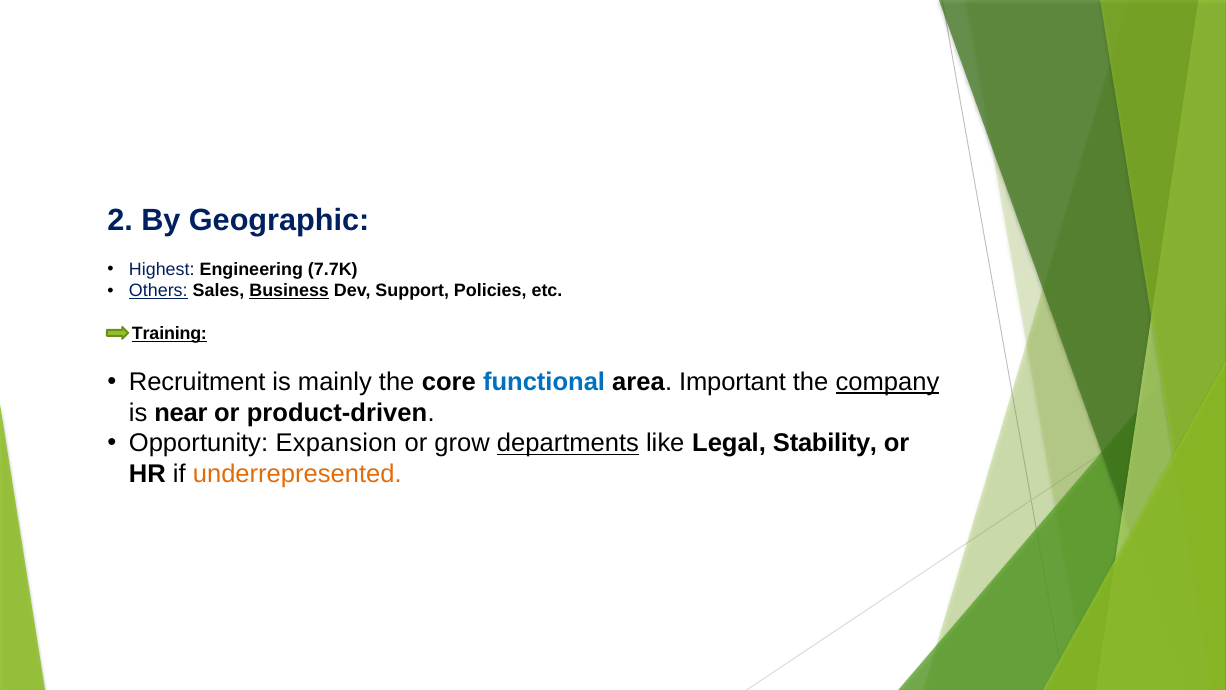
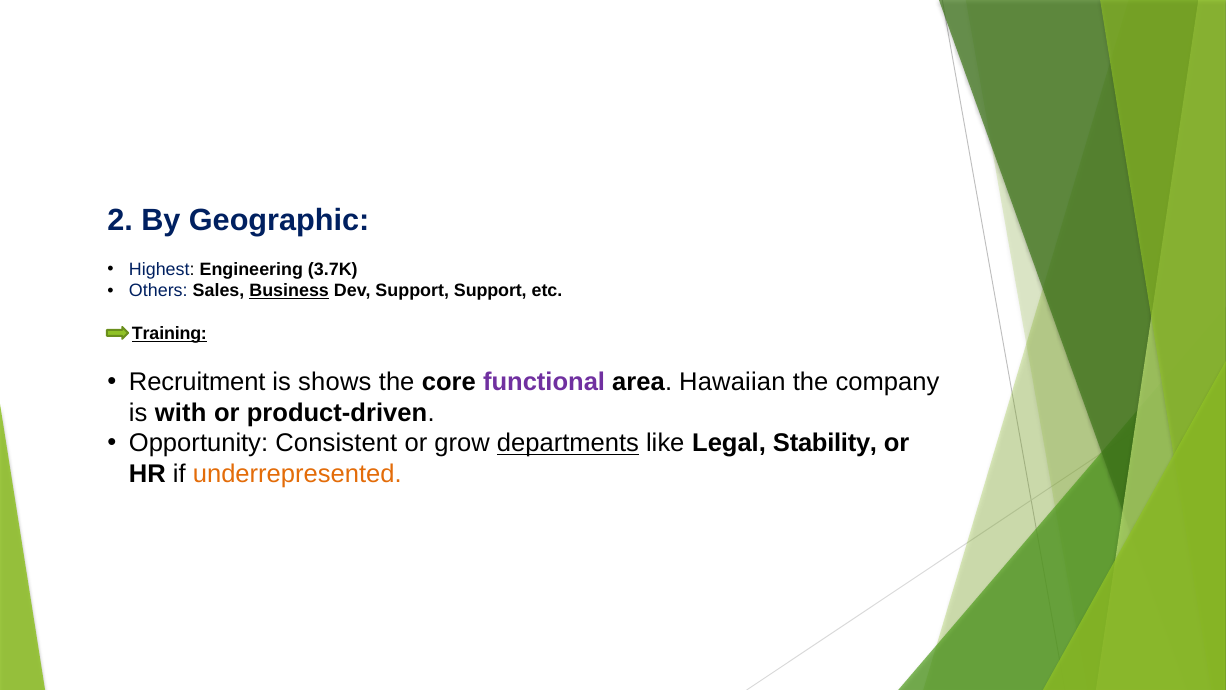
7.7K: 7.7K -> 3.7K
Others underline: present -> none
Support Policies: Policies -> Support
mainly: mainly -> shows
functional colour: blue -> purple
Important: Important -> Hawaiian
company underline: present -> none
near: near -> with
Expansion: Expansion -> Consistent
